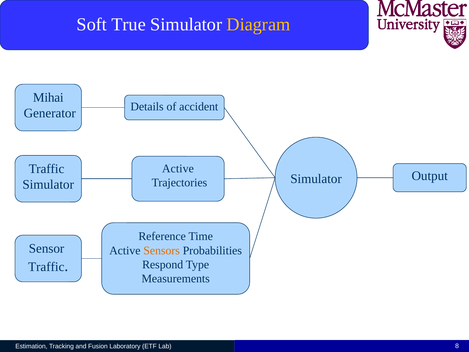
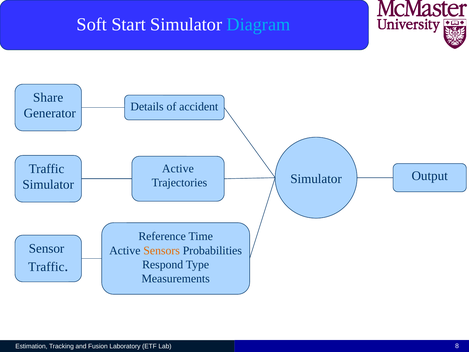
True: True -> Start
Diagram colour: yellow -> light blue
Mihai: Mihai -> Share
